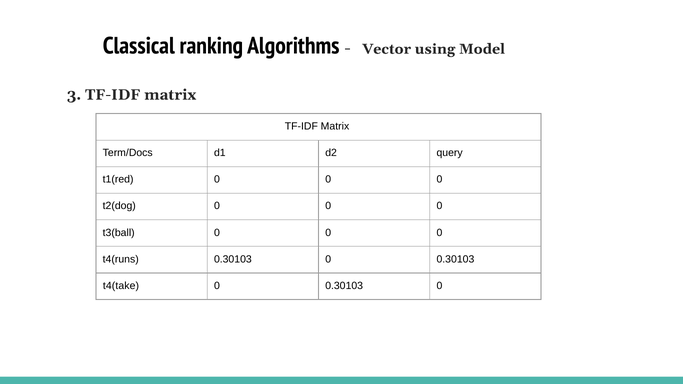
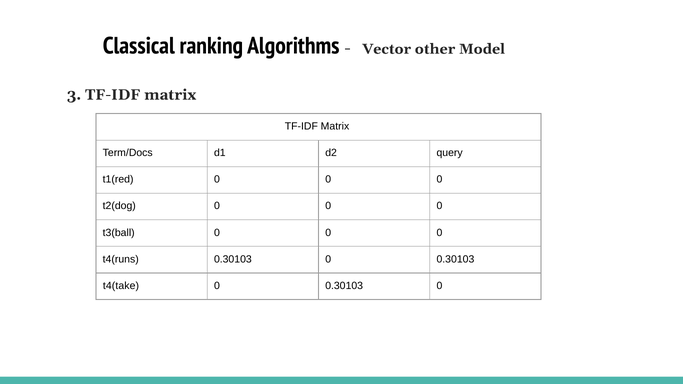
using: using -> other
